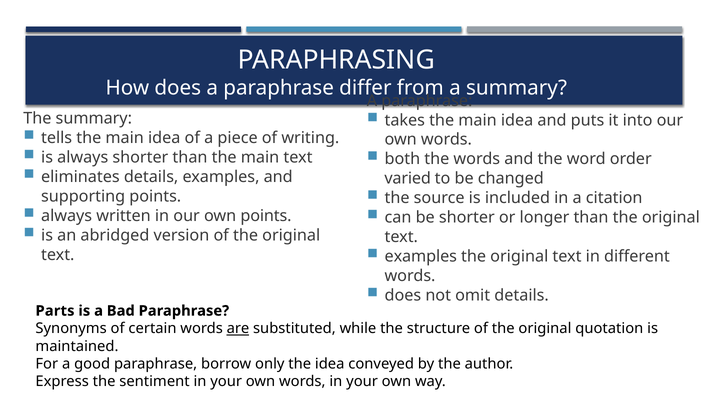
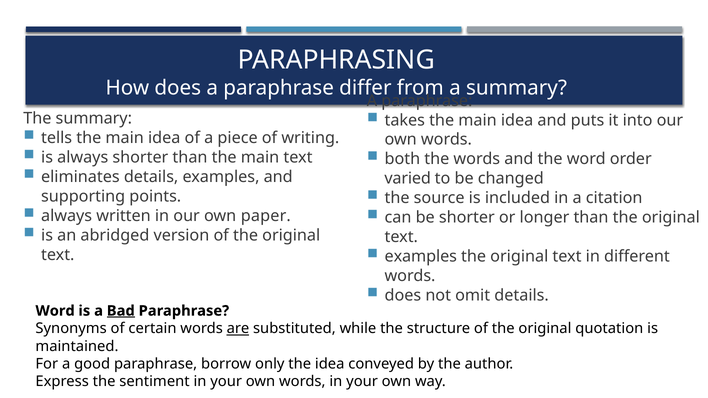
own points: points -> paper
Parts at (55, 311): Parts -> Word
Bad underline: none -> present
